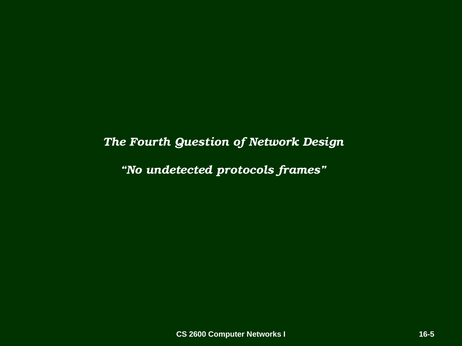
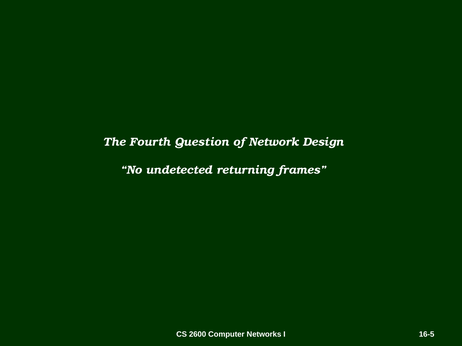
protocols: protocols -> returning
